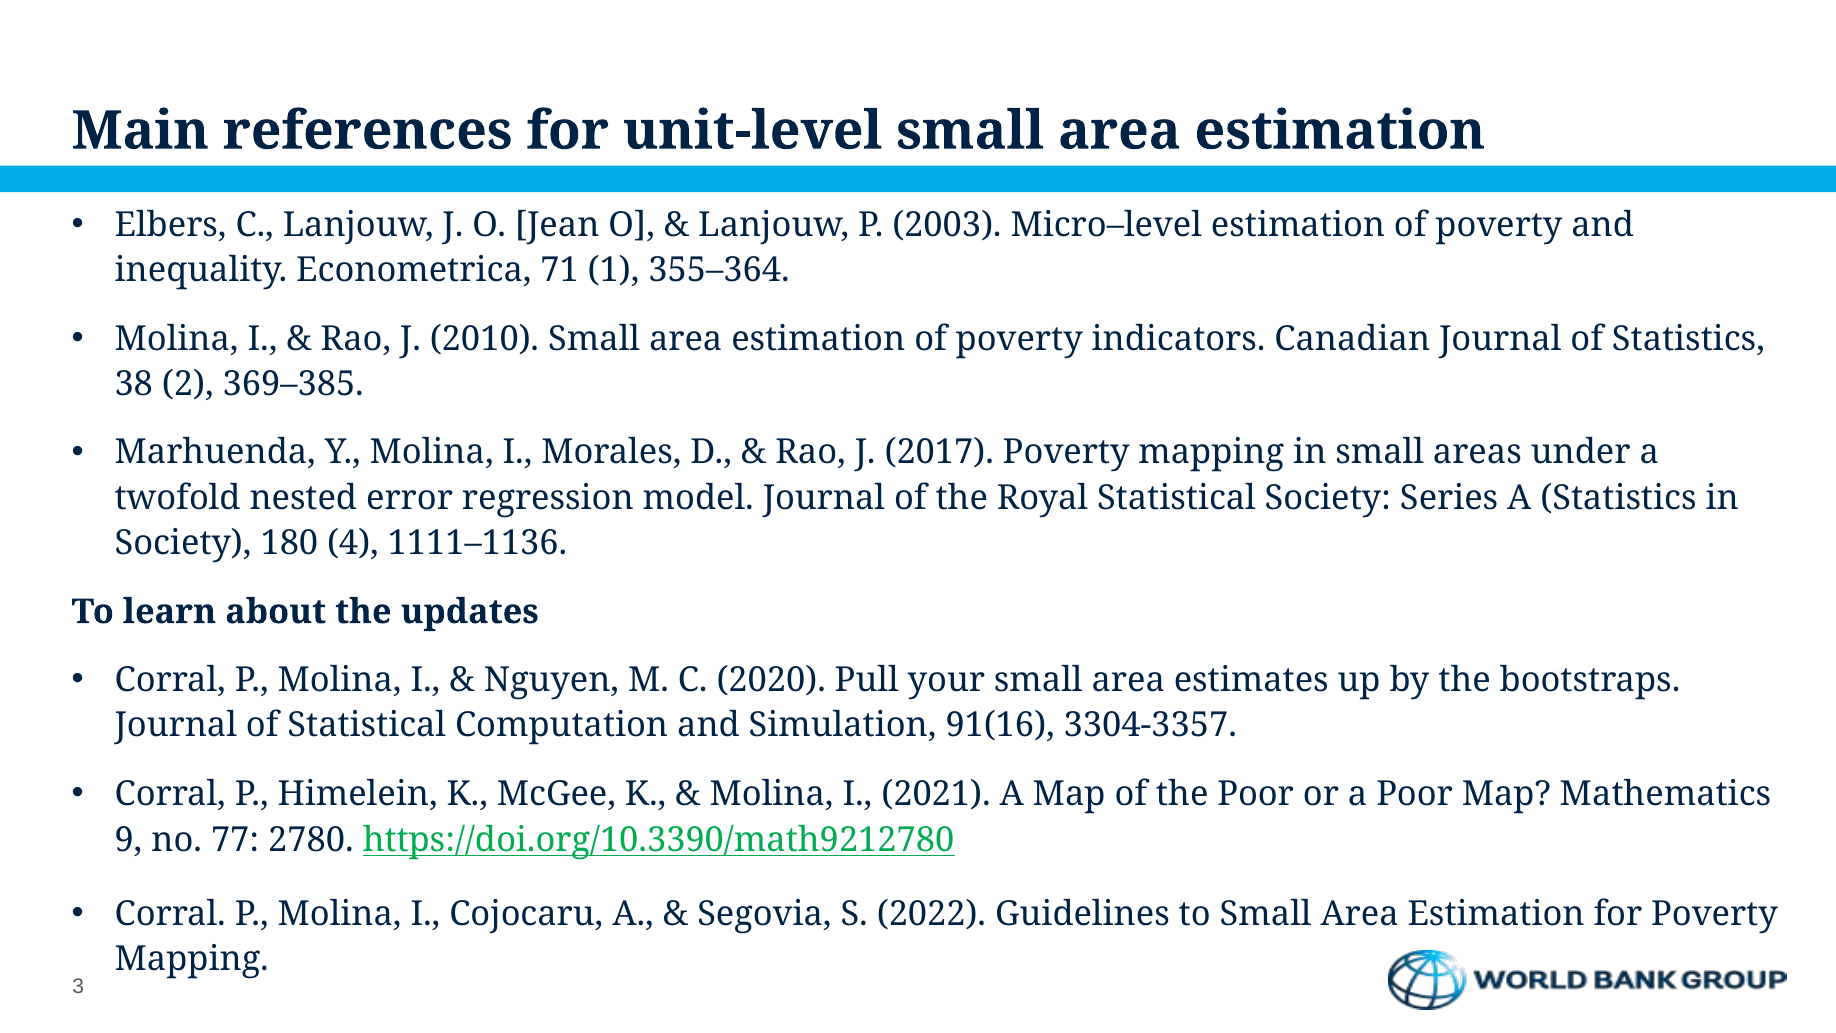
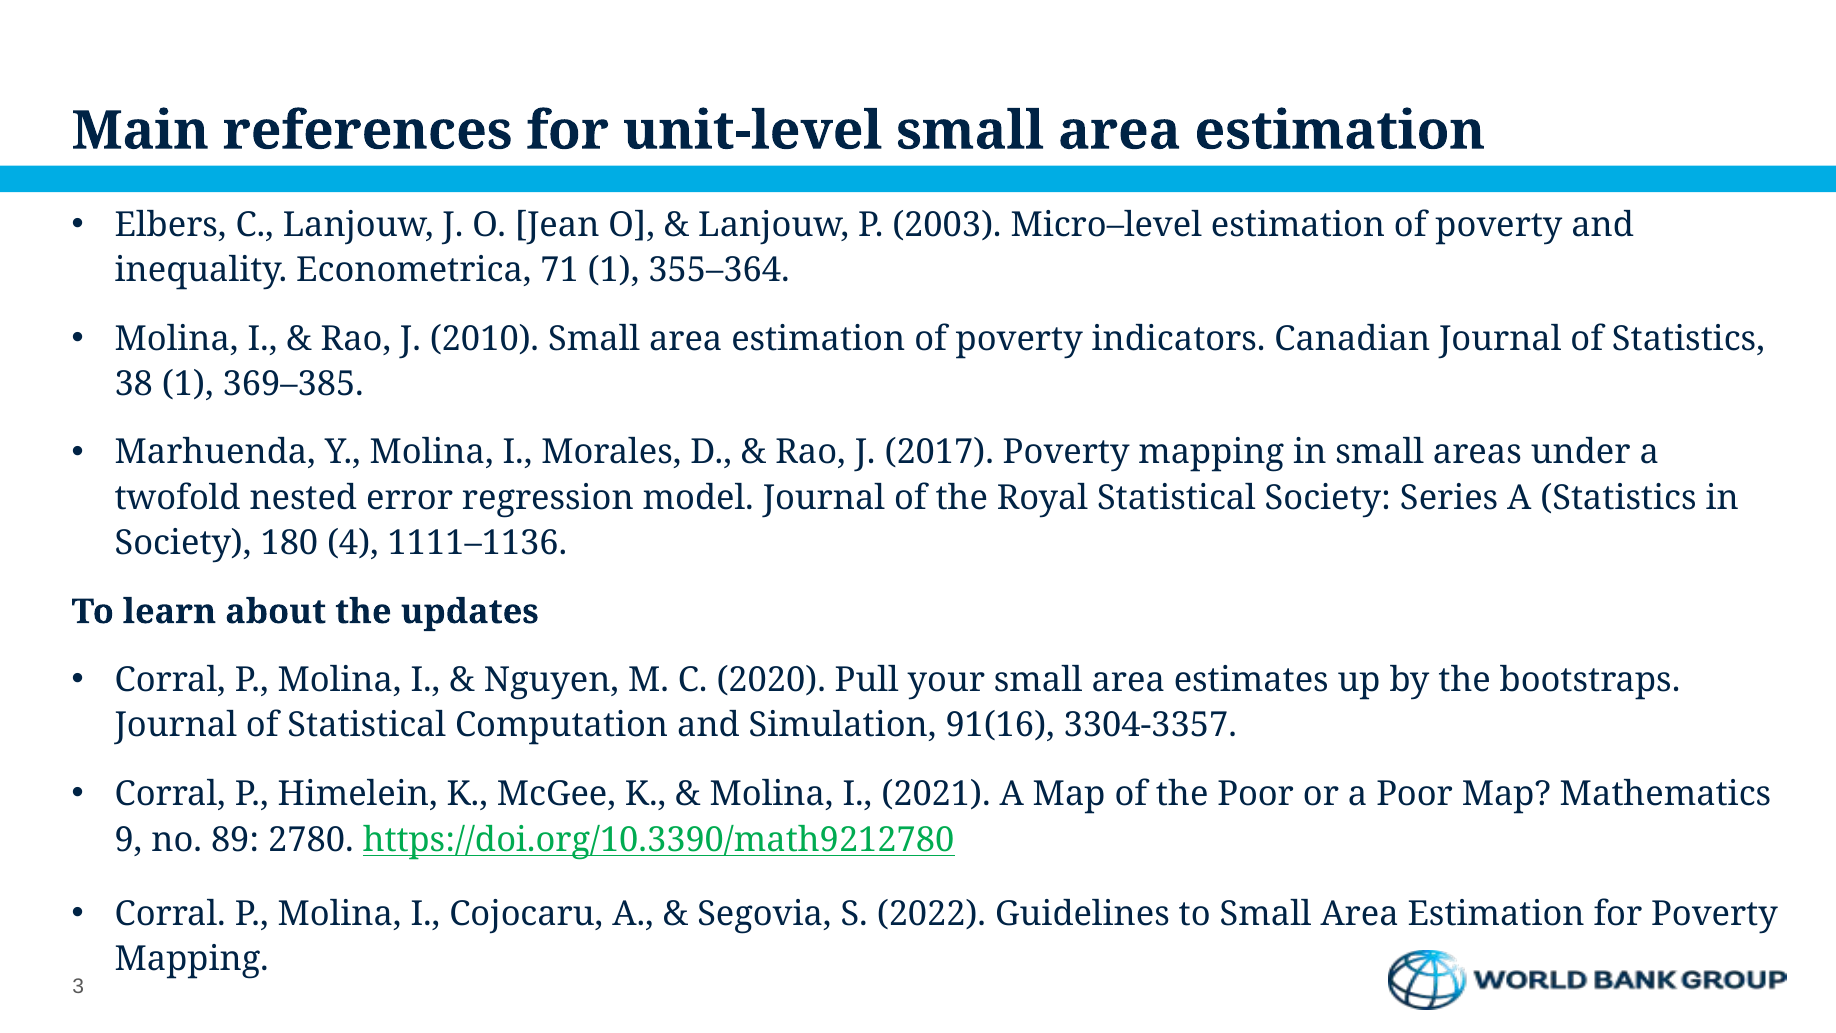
38 2: 2 -> 1
77: 77 -> 89
